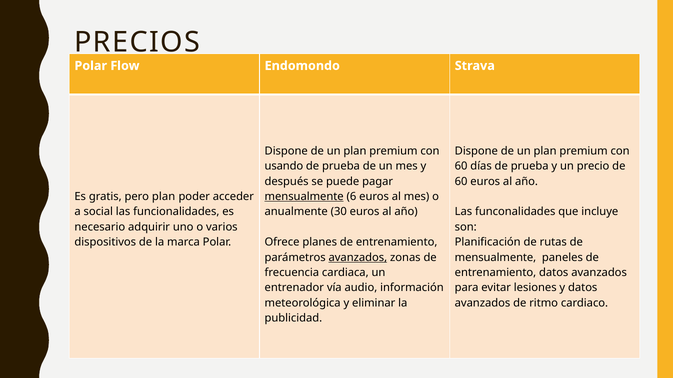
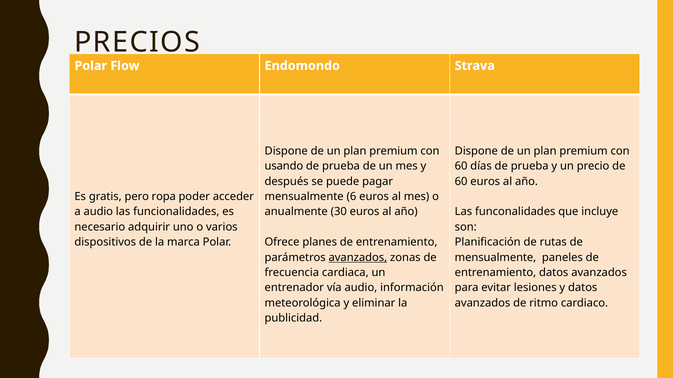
pero plan: plan -> ropa
mensualmente at (304, 197) underline: present -> none
a social: social -> audio
